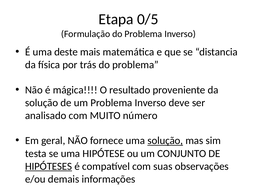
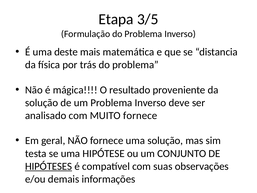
0/5: 0/5 -> 3/5
MUITO número: número -> fornece
solução at (165, 140) underline: present -> none
